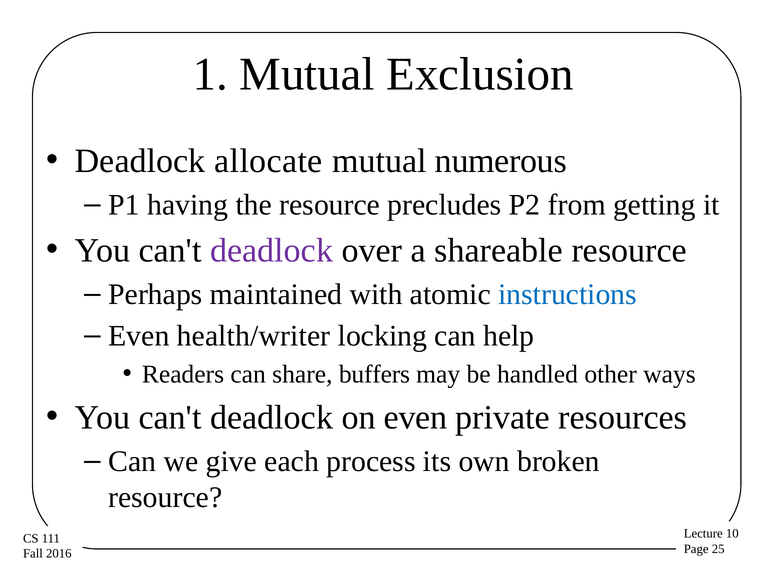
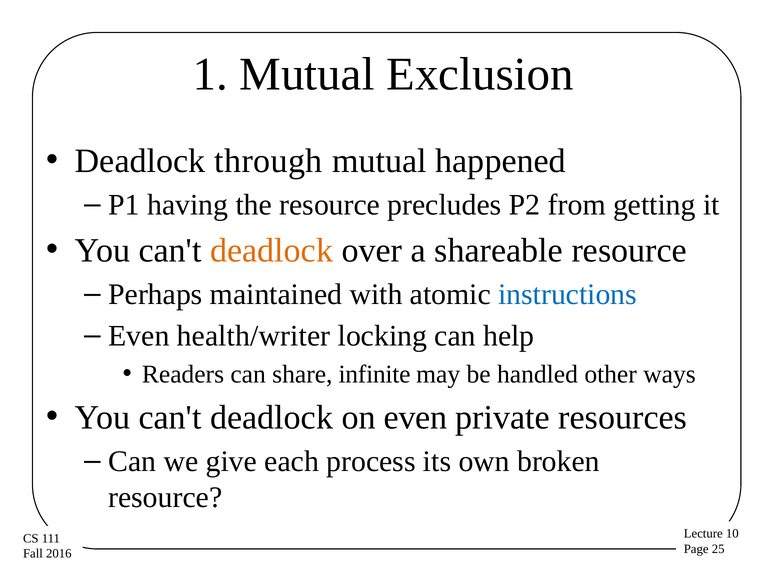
allocate: allocate -> through
numerous: numerous -> happened
deadlock at (272, 250) colour: purple -> orange
buffers: buffers -> infinite
